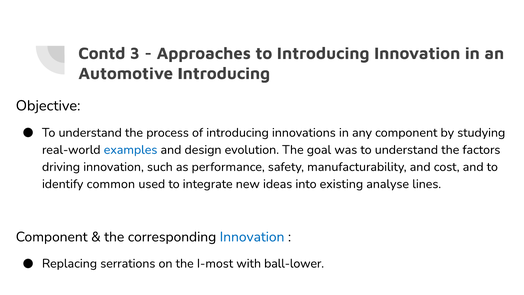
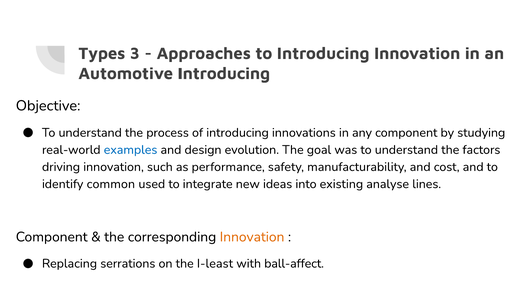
Contd: Contd -> Types
Innovation at (252, 237) colour: blue -> orange
I-most: I-most -> I-least
ball-lower: ball-lower -> ball-affect
